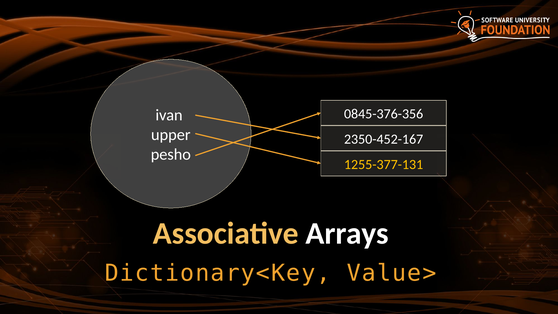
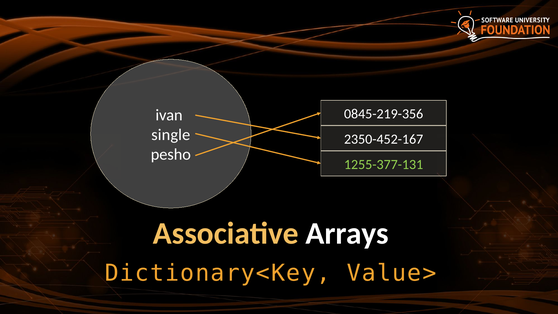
0845-376-356: 0845-376-356 -> 0845-219-356
upper: upper -> single
1255-377-131 colour: yellow -> light green
